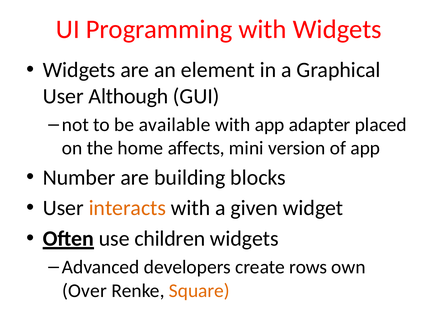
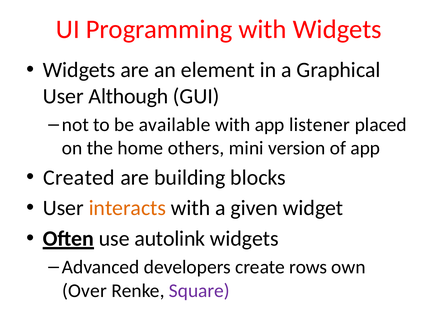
adapter: adapter -> listener
affects: affects -> others
Number: Number -> Created
children: children -> autolink
Square colour: orange -> purple
